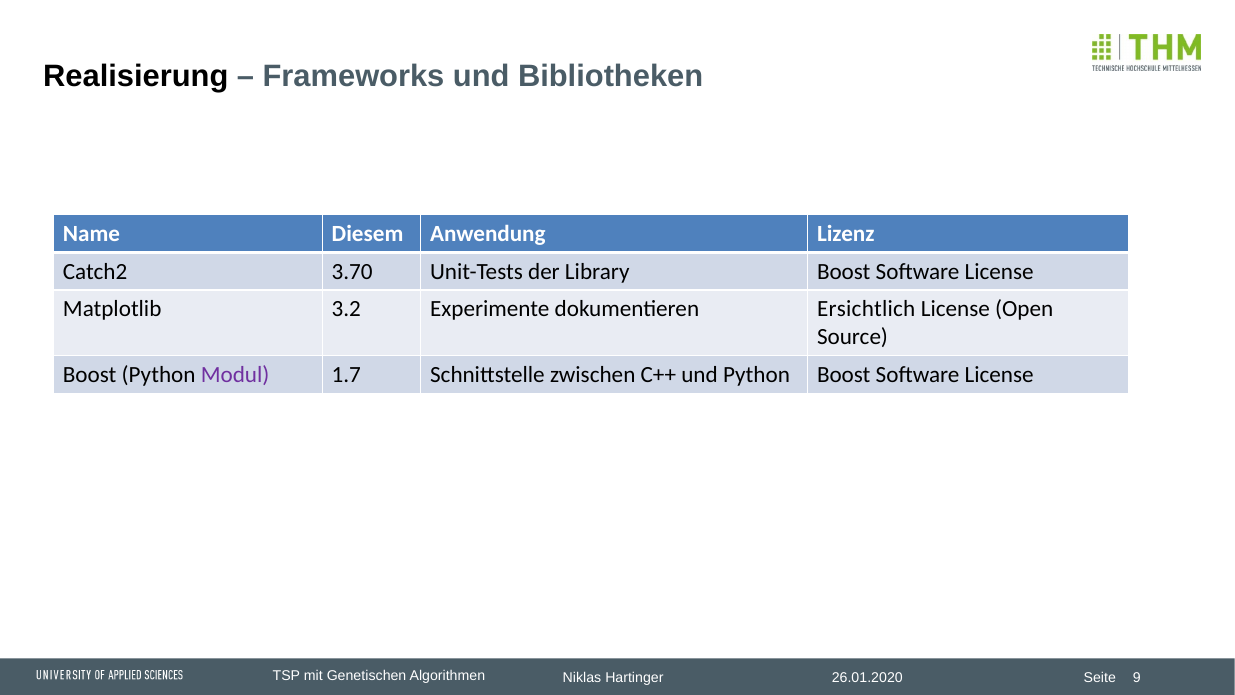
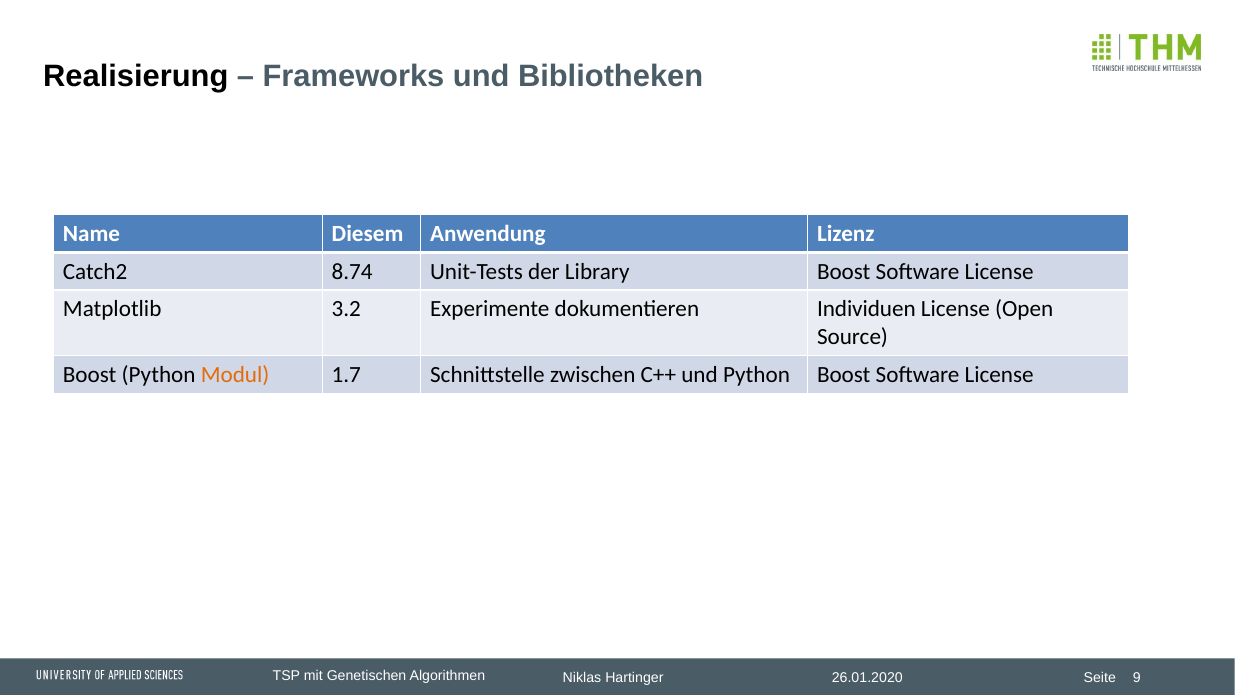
3.70: 3.70 -> 8.74
Ersichtlich: Ersichtlich -> Individuen
Modul colour: purple -> orange
